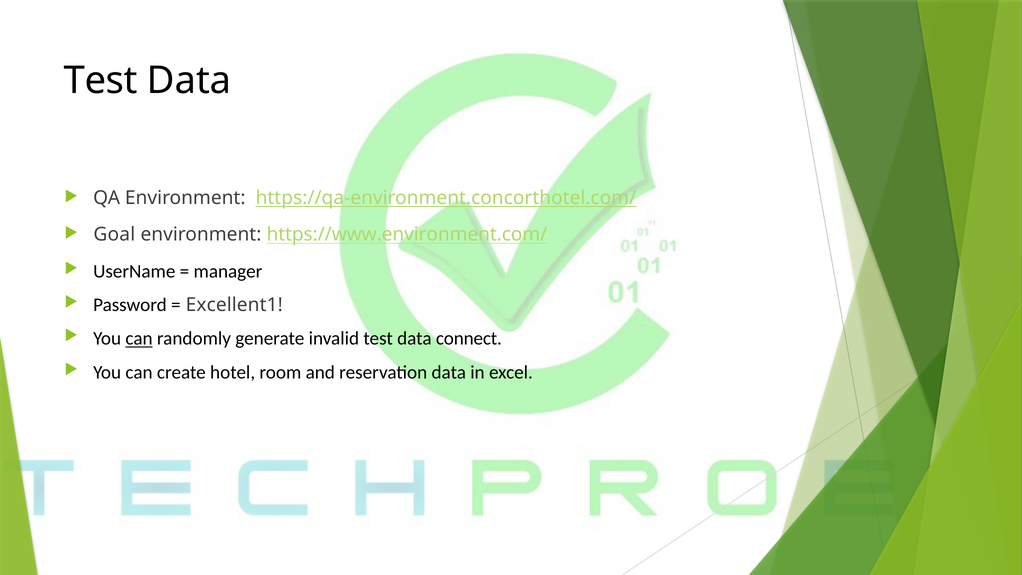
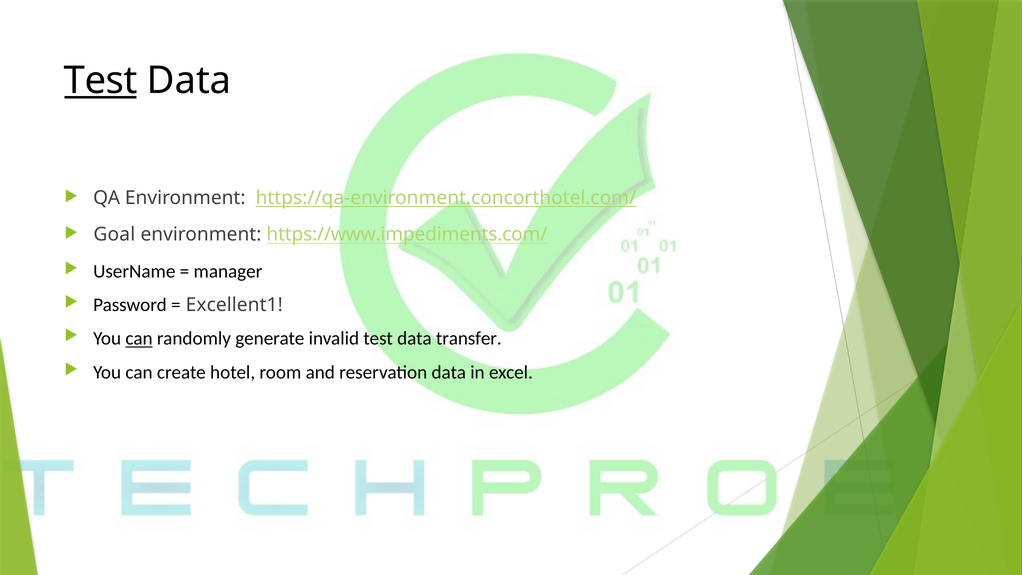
Test at (101, 81) underline: none -> present
https://www.environment.com/: https://www.environment.com/ -> https://www.impediments.com/
connect: connect -> transfer
